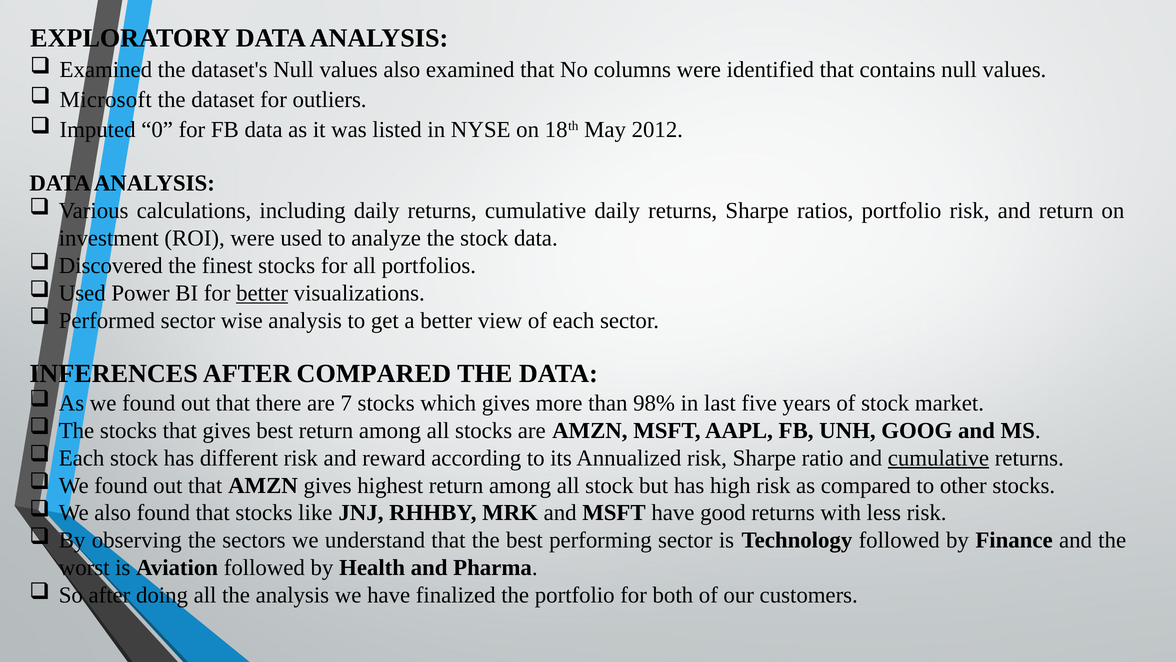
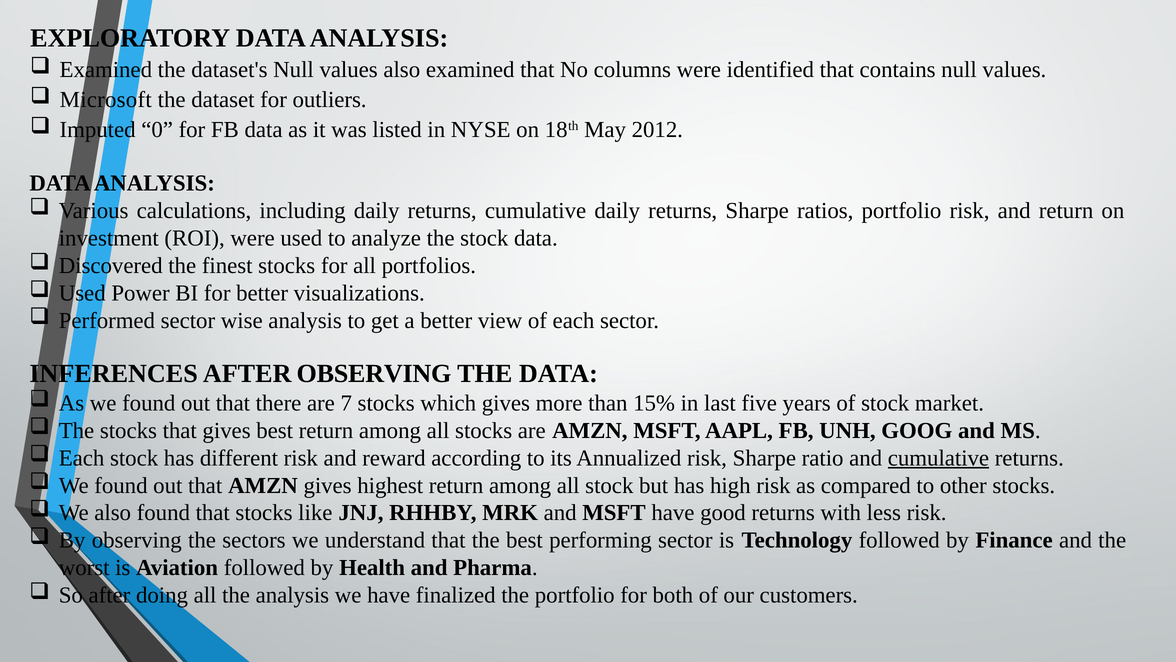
better at (262, 293) underline: present -> none
AFTER COMPARED: COMPARED -> OBSERVING
98%: 98% -> 15%
